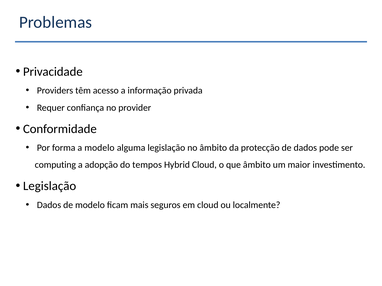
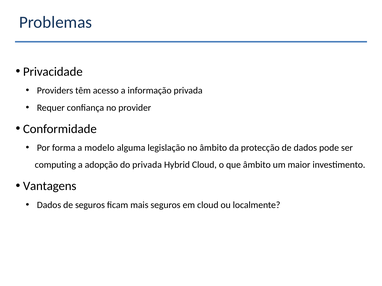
do tempos: tempos -> privada
Legislação at (50, 186): Legislação -> Vantagens
de modelo: modelo -> seguros
